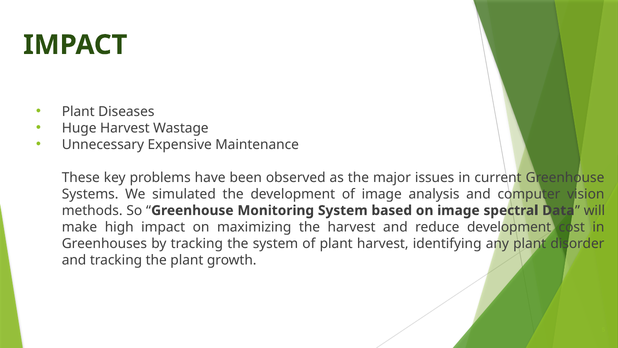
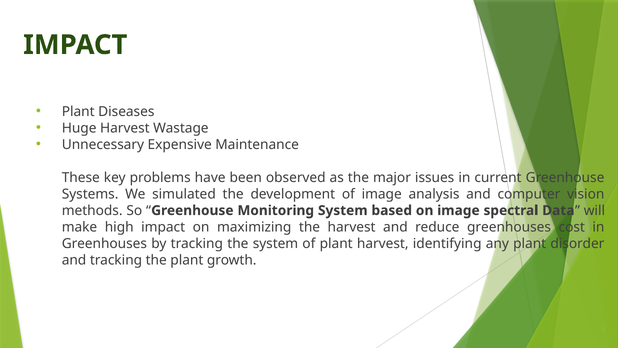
reduce development: development -> greenhouses
